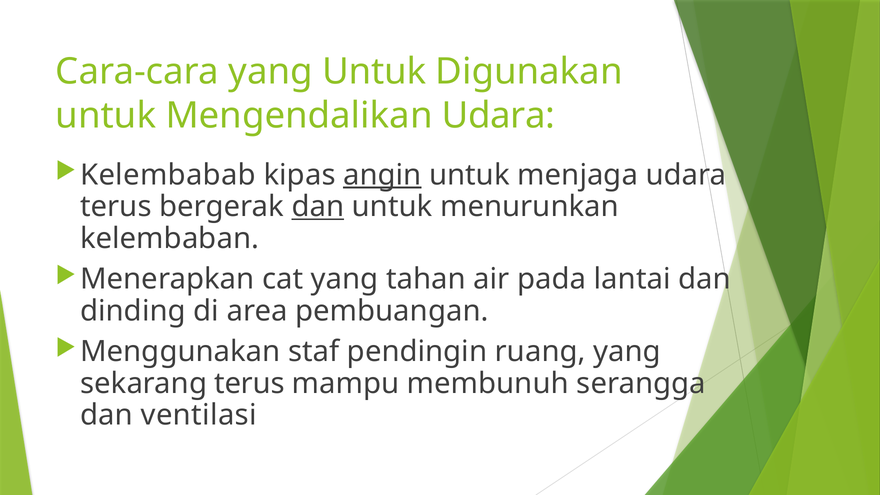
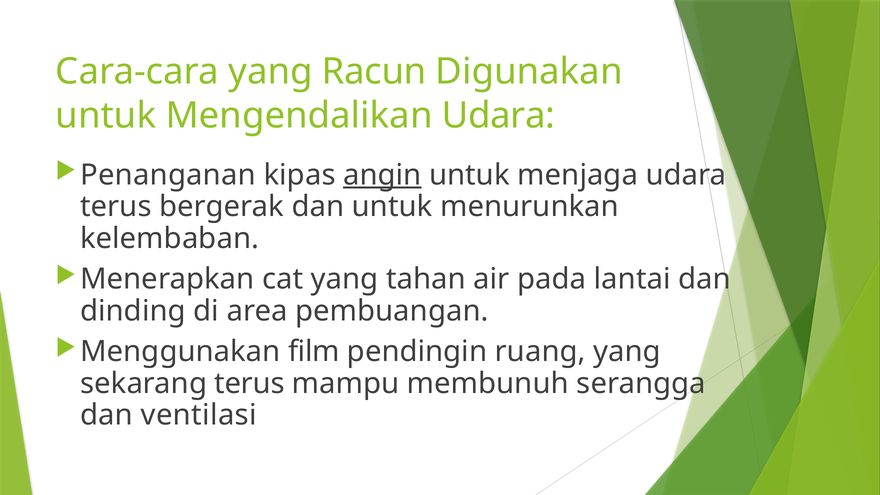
yang Untuk: Untuk -> Racun
Kelembabab: Kelembabab -> Penanganan
dan at (318, 207) underline: present -> none
staf: staf -> film
